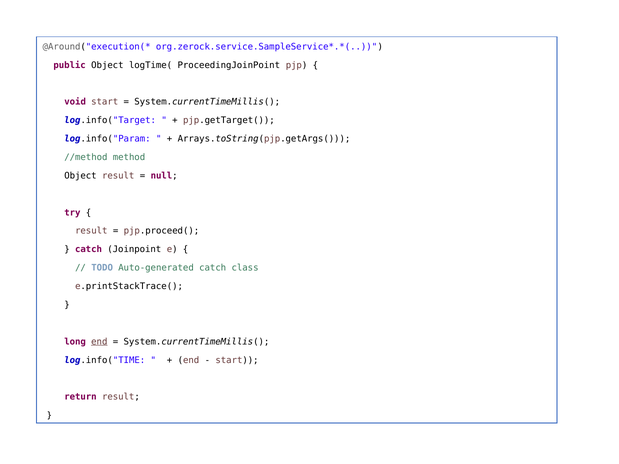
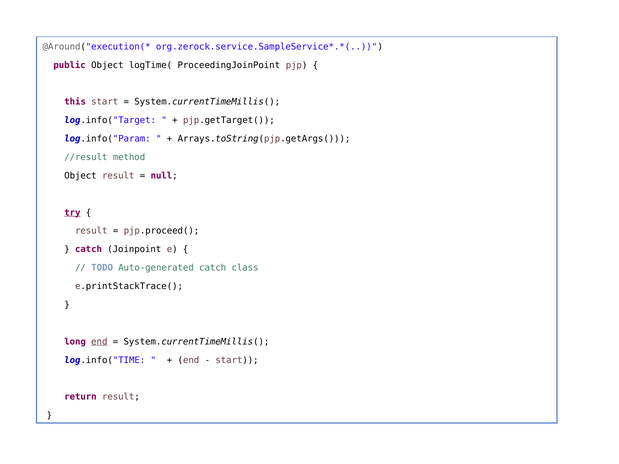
void: void -> this
//method: //method -> //result
try underline: none -> present
